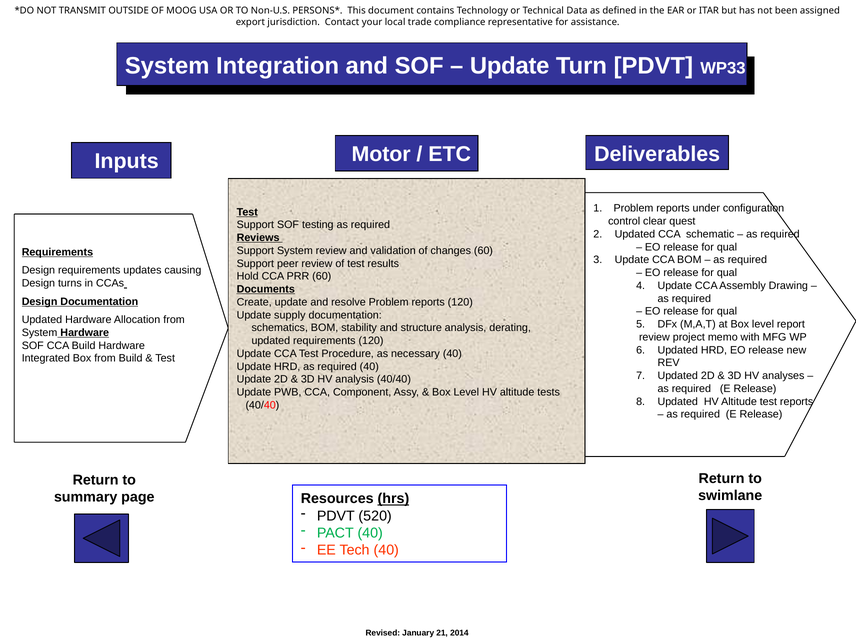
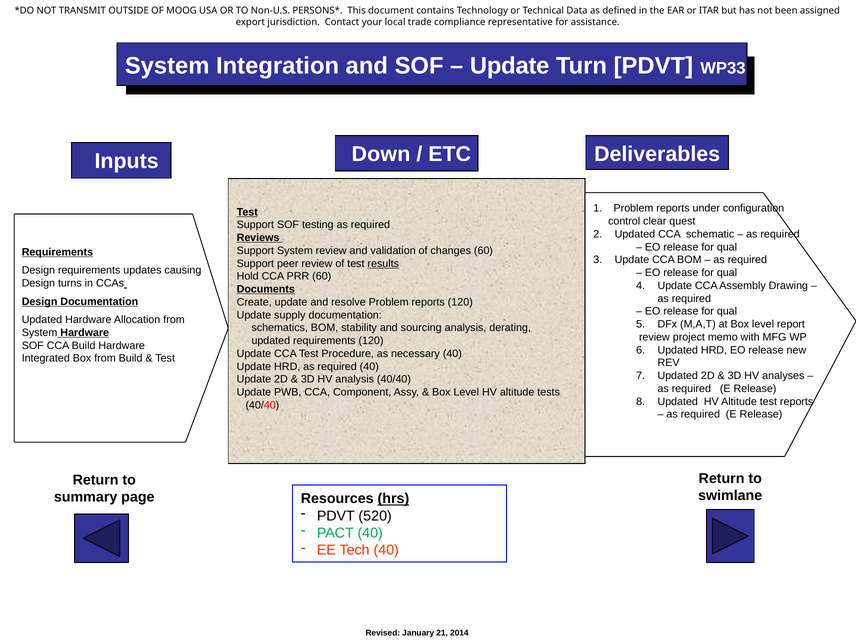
Motor: Motor -> Down
results underline: none -> present
structure: structure -> sourcing
